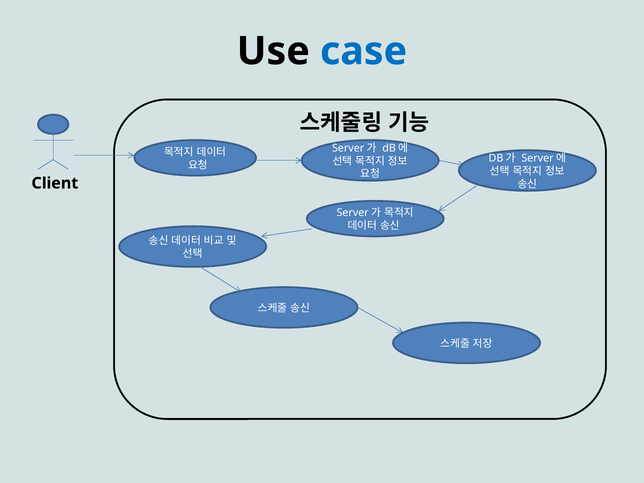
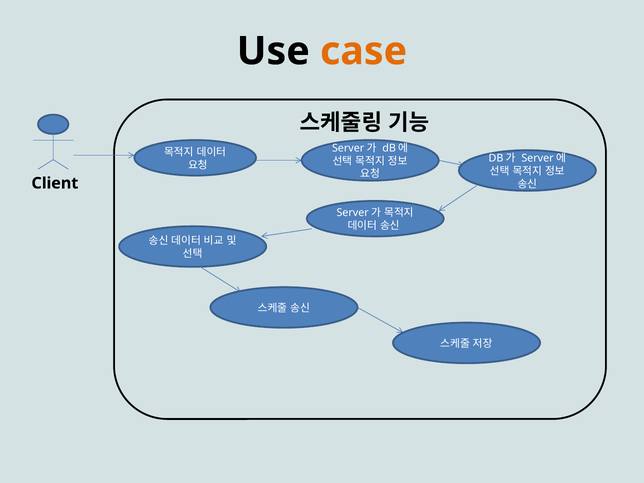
case colour: blue -> orange
